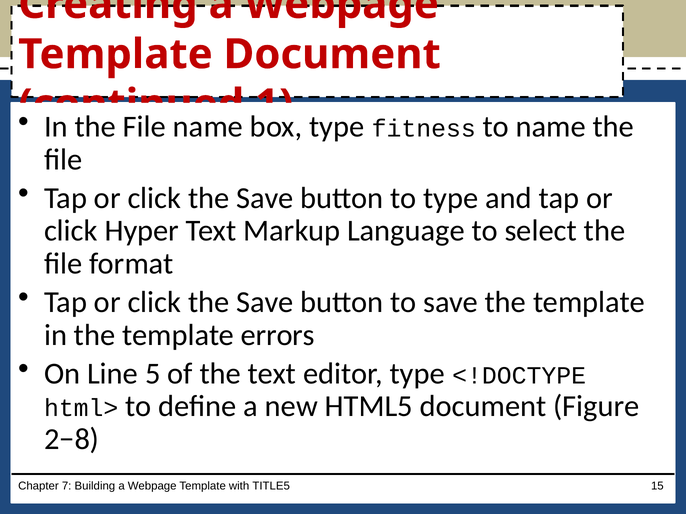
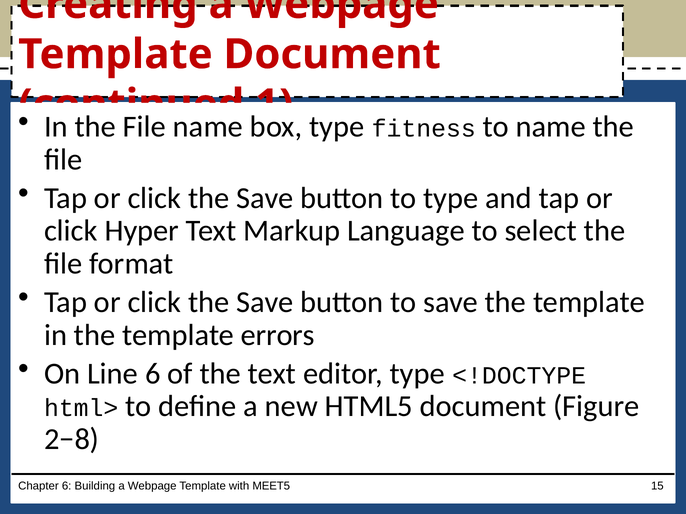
Line 5: 5 -> 6
Chapter 7: 7 -> 6
TITLE5: TITLE5 -> MEET5
